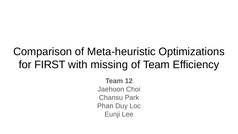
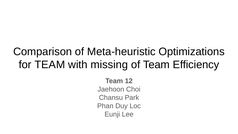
for FIRST: FIRST -> TEAM
